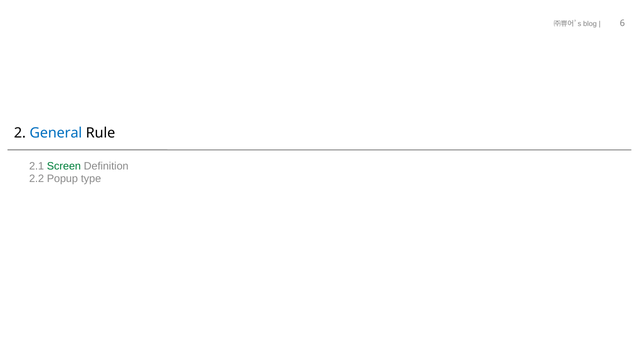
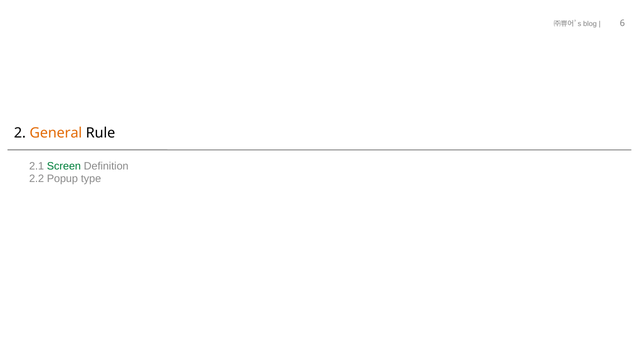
General colour: blue -> orange
